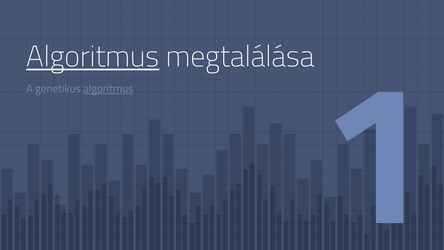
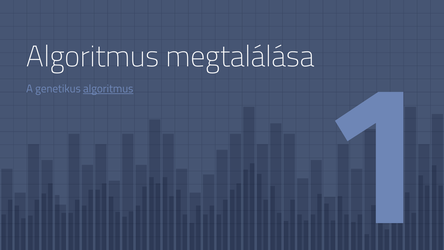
Algoritmus at (93, 57) underline: present -> none
